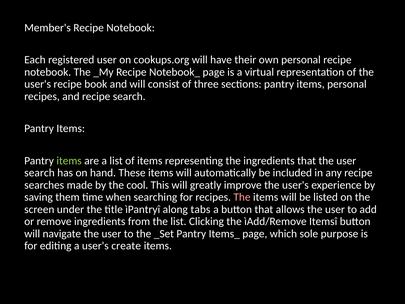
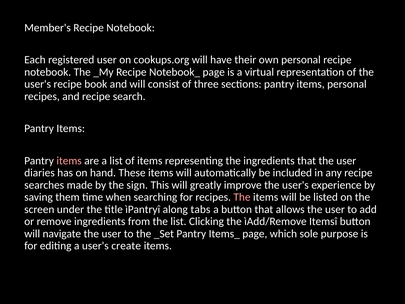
items at (69, 161) colour: light green -> pink
search at (39, 173): search -> diaries
cool: cool -> sign
